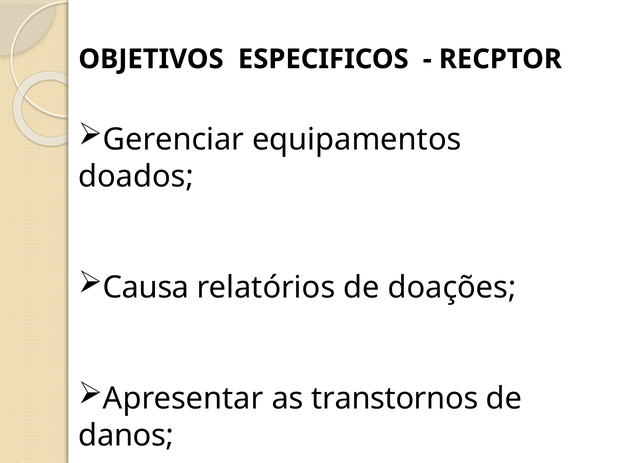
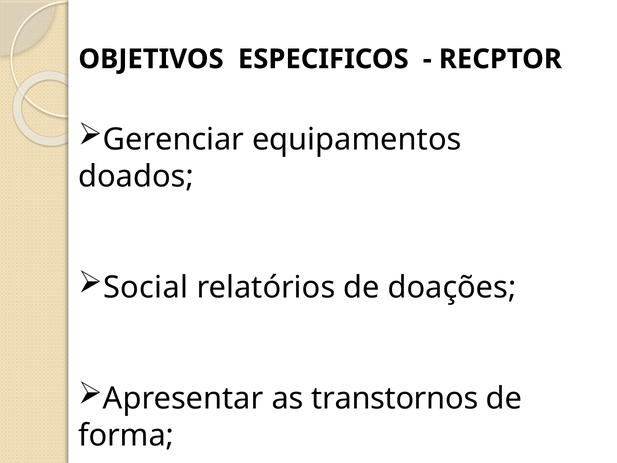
Causa: Causa -> Social
danos: danos -> forma
